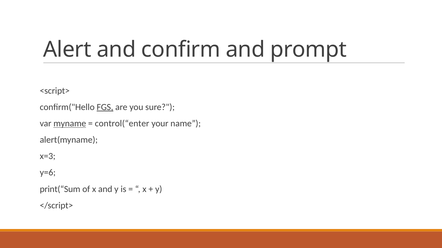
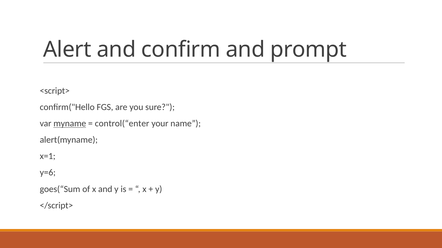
FGS underline: present -> none
x=3: x=3 -> x=1
print(“Sum: print(“Sum -> goes(“Sum
